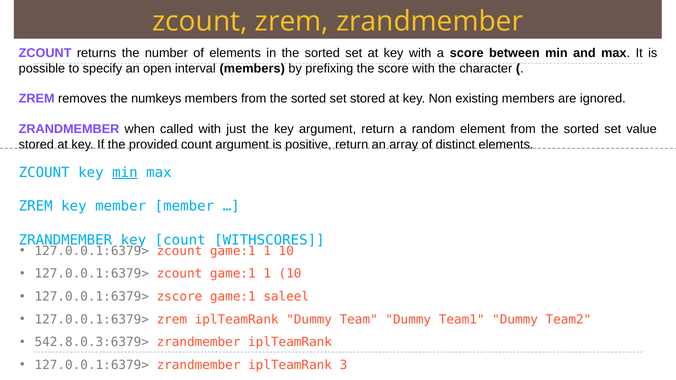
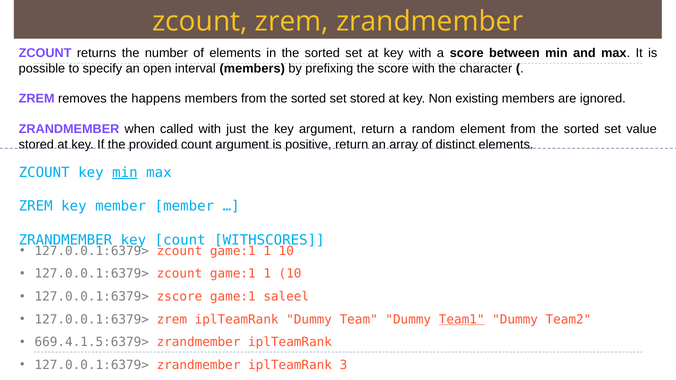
numkeys: numkeys -> happens
Team1 underline: none -> present
542.8.0.3:6379>: 542.8.0.3:6379> -> 669.4.1.5:6379>
